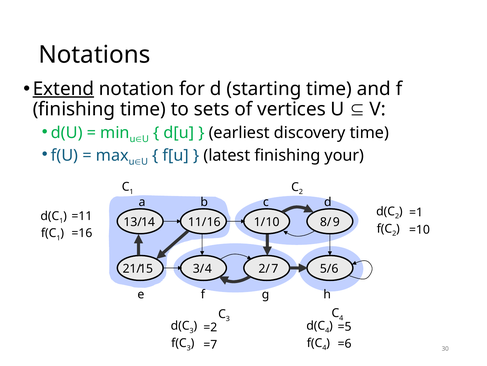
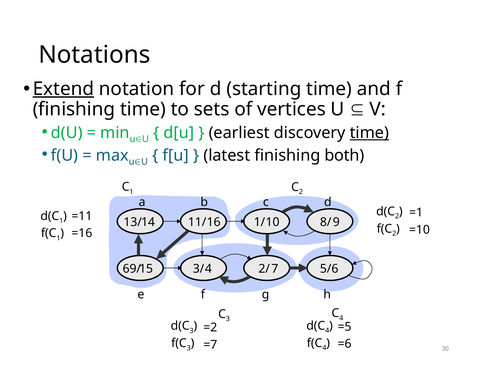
time at (369, 133) underline: none -> present
your: your -> both
21/: 21/ -> 69/
